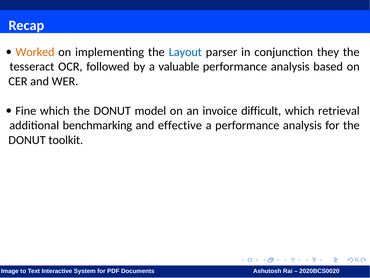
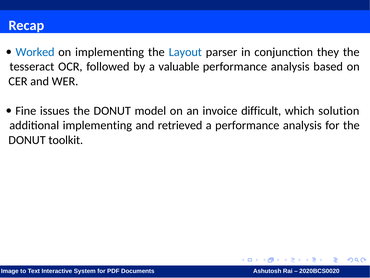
Worked colour: orange -> blue
Fine which: which -> issues
retrieval: retrieval -> solution
additional benchmarking: benchmarking -> implementing
effective: effective -> retrieved
